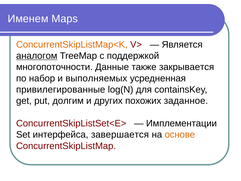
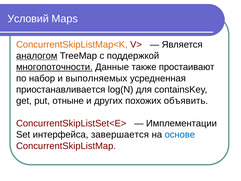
Именем: Именем -> Условий
многопоточности underline: none -> present
закрывается: закрывается -> простаивают
привилегированные: привилегированные -> приостанавливается
долгим: долгим -> отныне
заданное: заданное -> объявить
основе colour: orange -> blue
